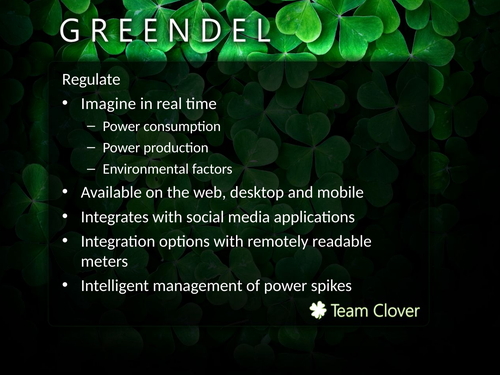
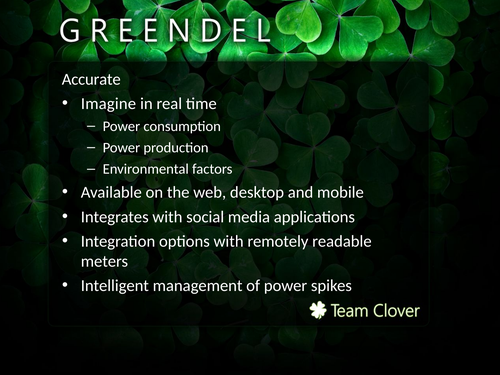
Regulate: Regulate -> Accurate
